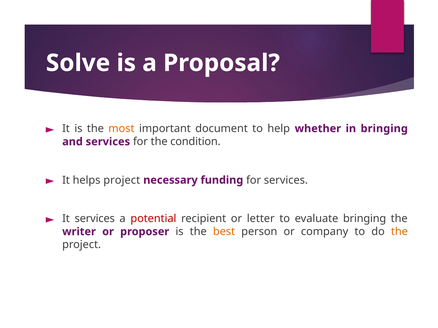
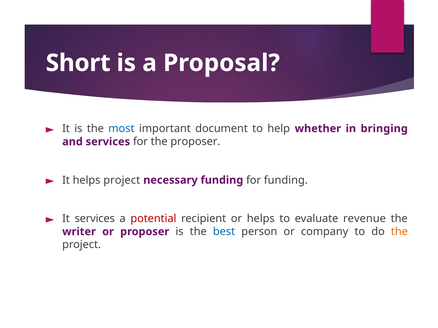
Solve: Solve -> Short
most colour: orange -> blue
the condition: condition -> proposer
for services: services -> funding
or letter: letter -> helps
evaluate bringing: bringing -> revenue
best colour: orange -> blue
